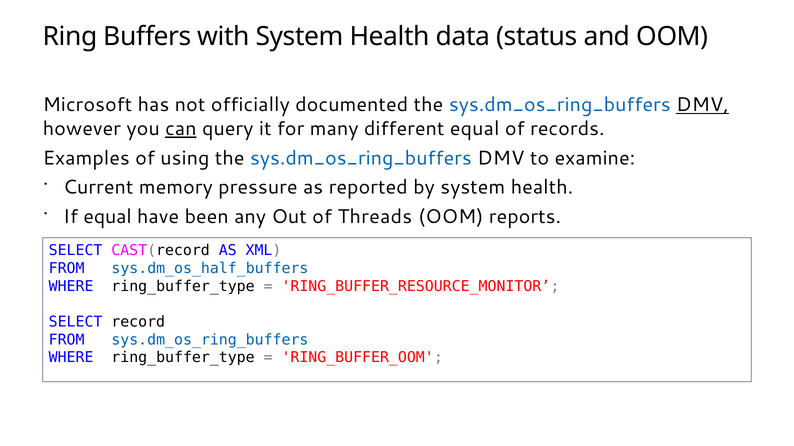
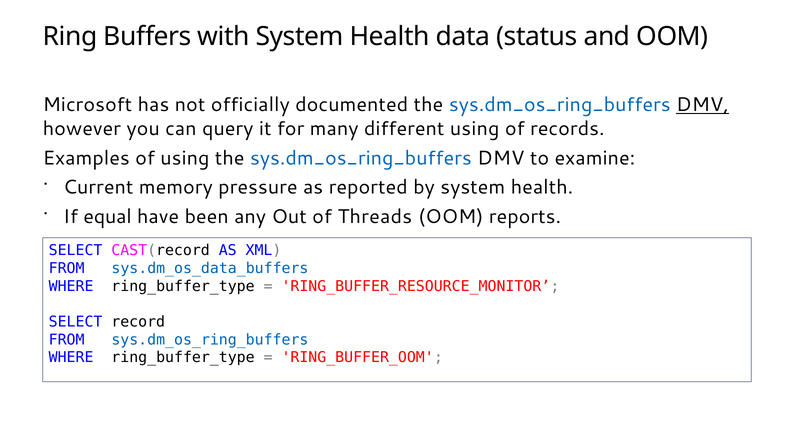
can underline: present -> none
different equal: equal -> using
sys.dm_os_half_buffers: sys.dm_os_half_buffers -> sys.dm_os_data_buffers
